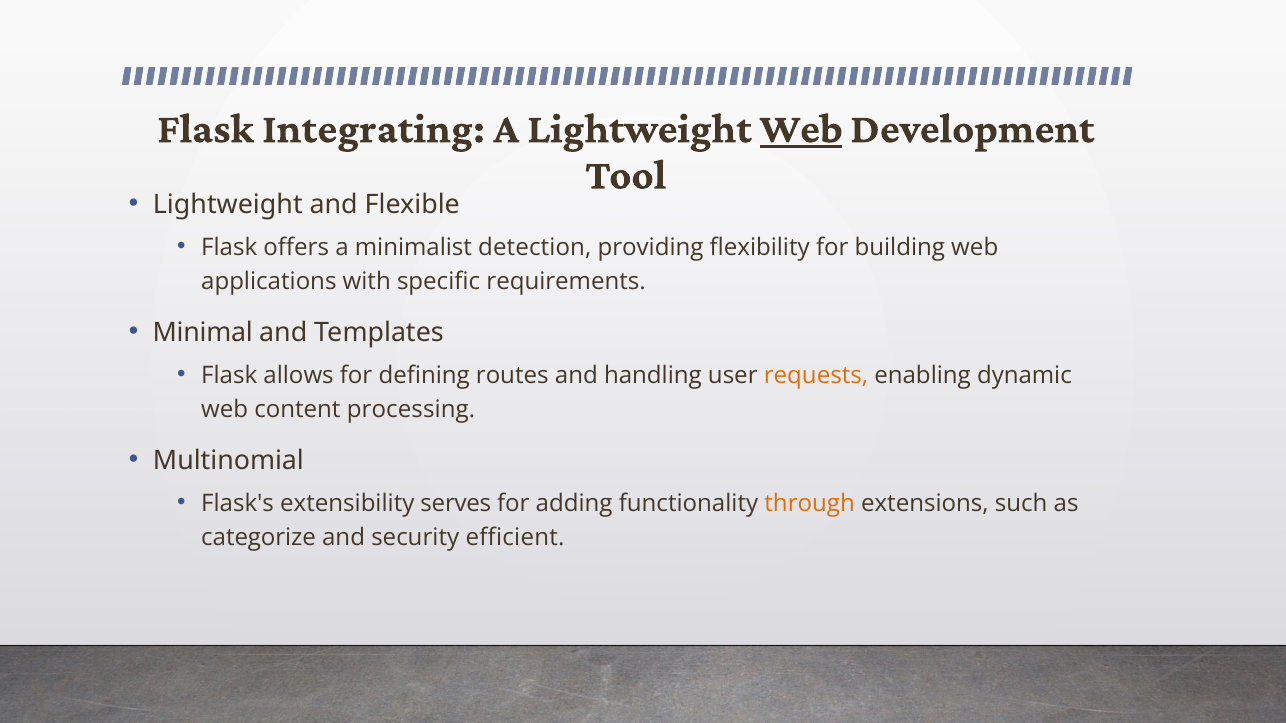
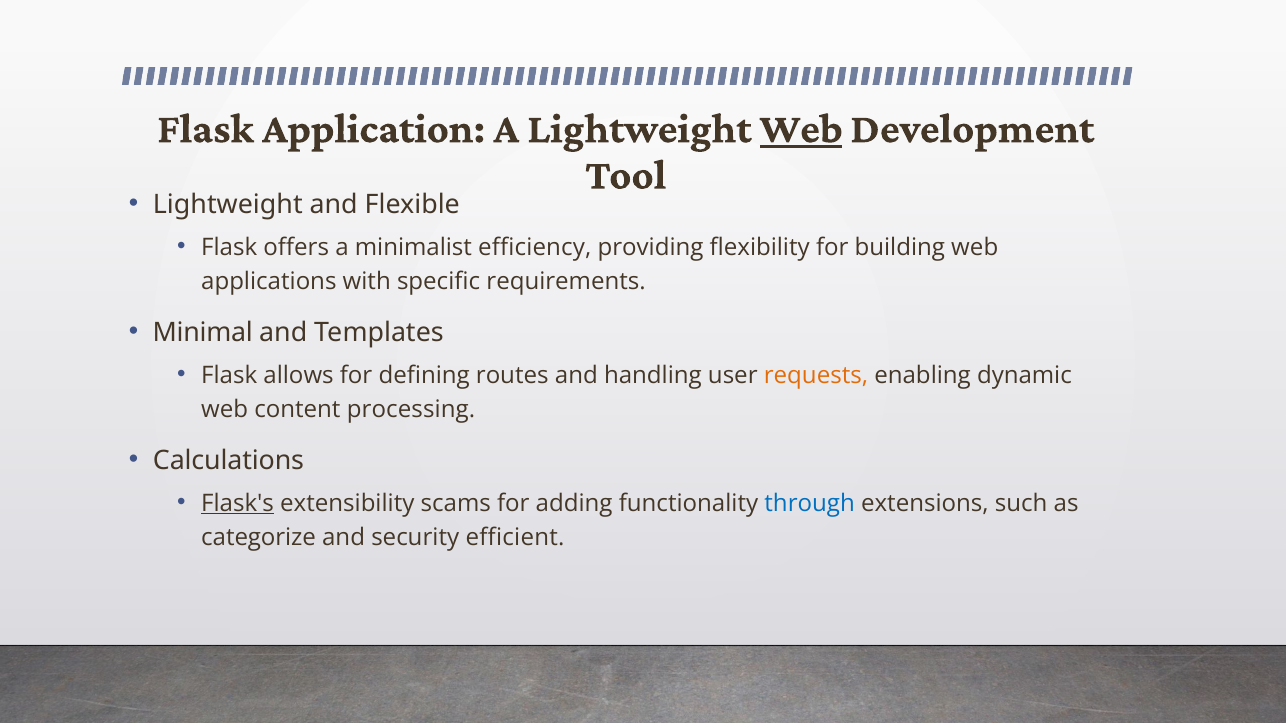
Integrating: Integrating -> Application
detection: detection -> efficiency
Multinomial: Multinomial -> Calculations
Flask's underline: none -> present
serves: serves -> scams
through colour: orange -> blue
